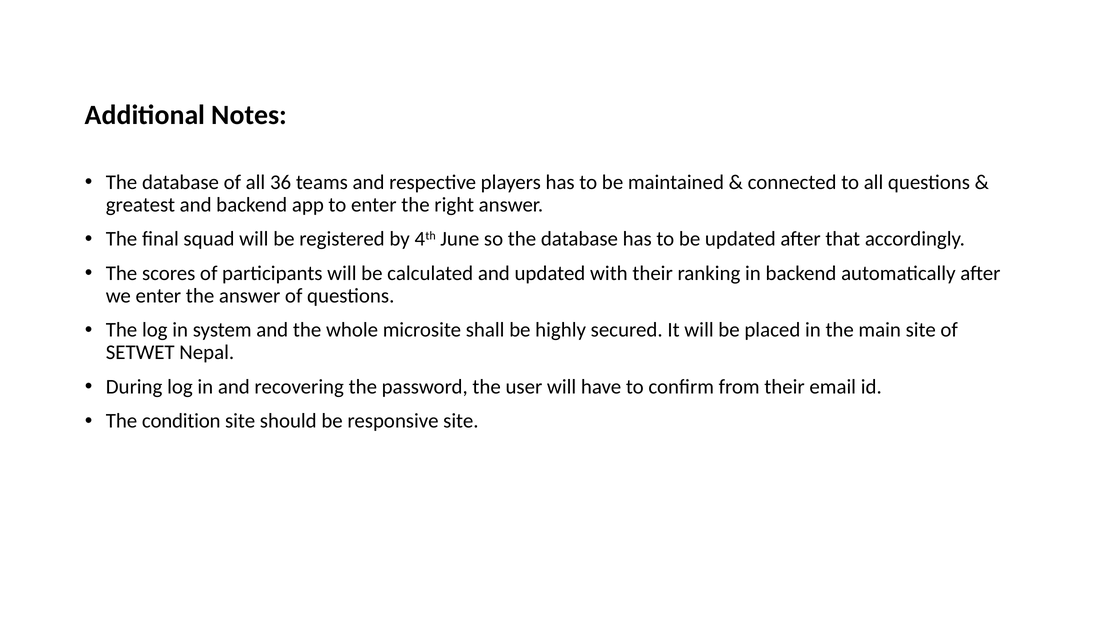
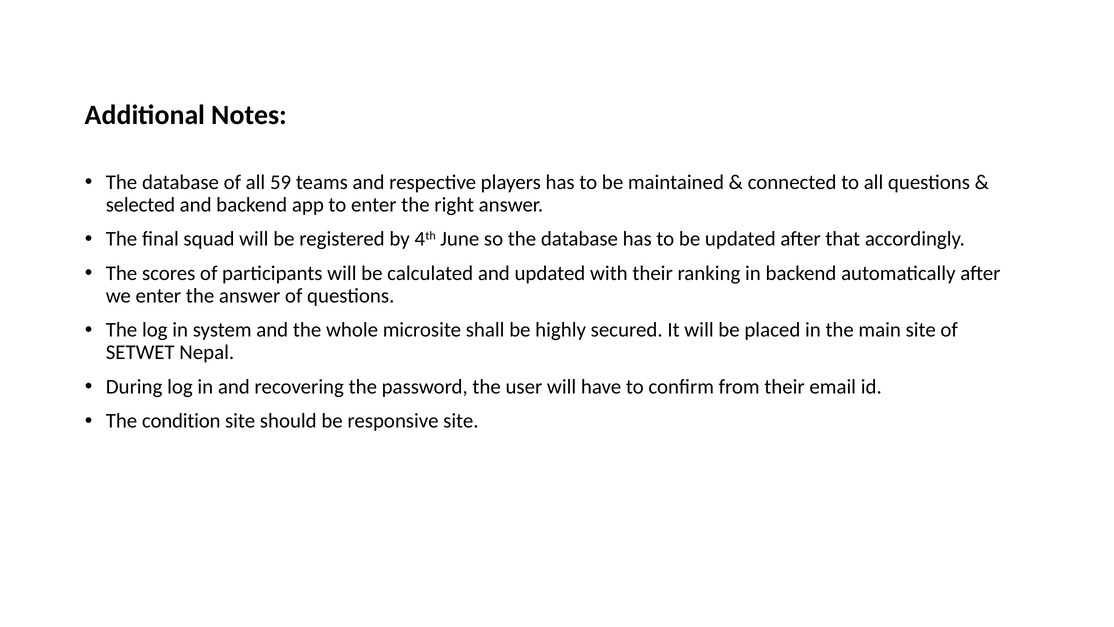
36: 36 -> 59
greatest: greatest -> selected
